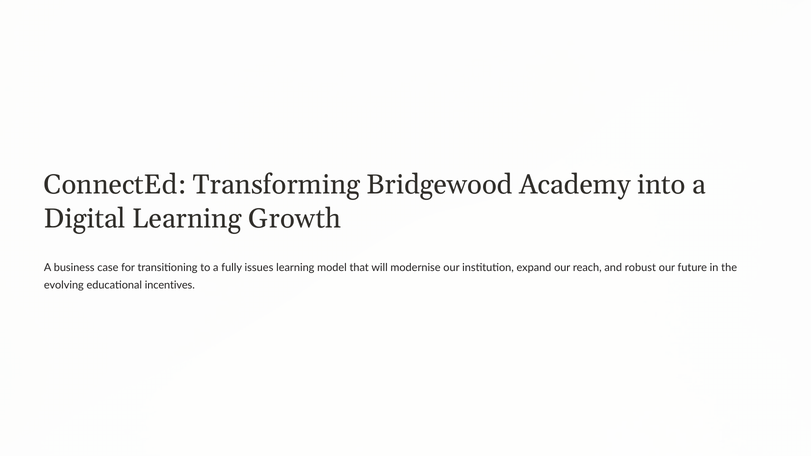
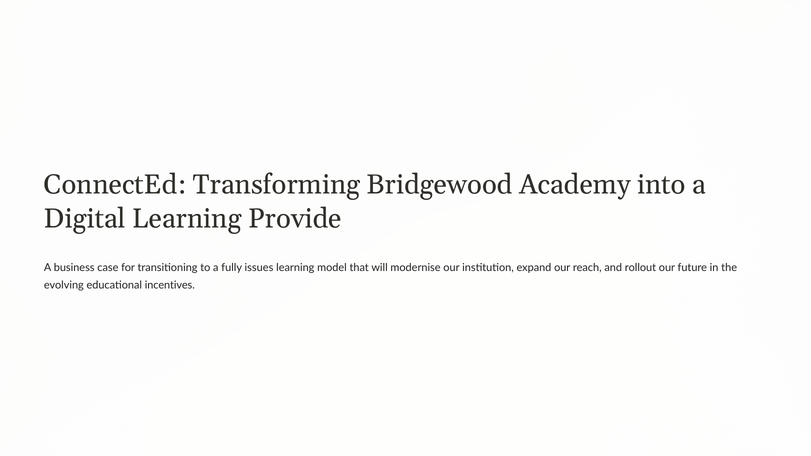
Growth: Growth -> Provide
robust: robust -> rollout
